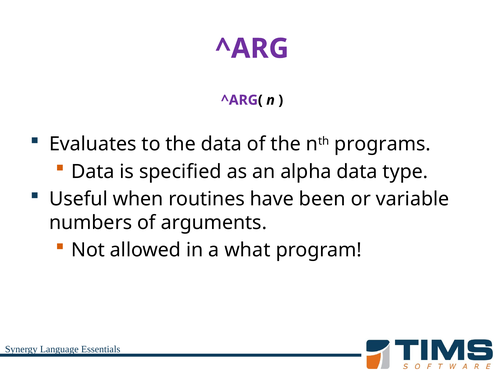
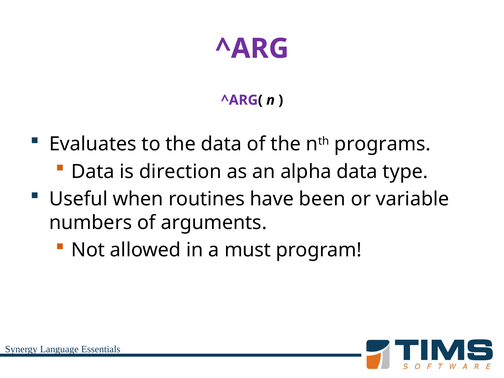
specified: specified -> direction
what: what -> must
